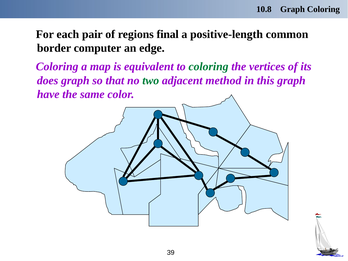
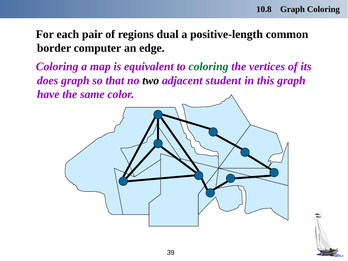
final: final -> dual
two colour: green -> black
method: method -> student
